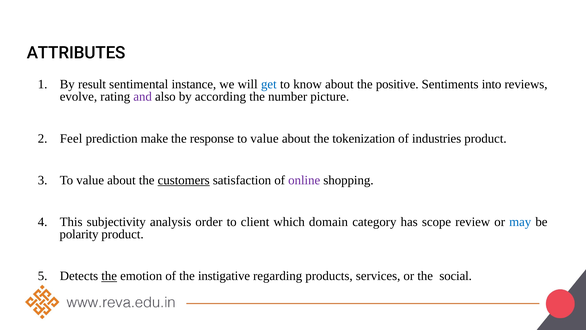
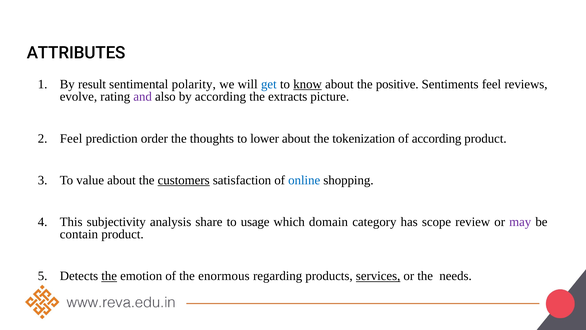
instance: instance -> polarity
know underline: none -> present
Sentiments into: into -> feel
number: number -> extracts
make: make -> order
response: response -> thoughts
value at (264, 138): value -> lower
of industries: industries -> according
online colour: purple -> blue
order: order -> share
client: client -> usage
may colour: blue -> purple
polarity: polarity -> contain
instigative: instigative -> enormous
services underline: none -> present
social: social -> needs
